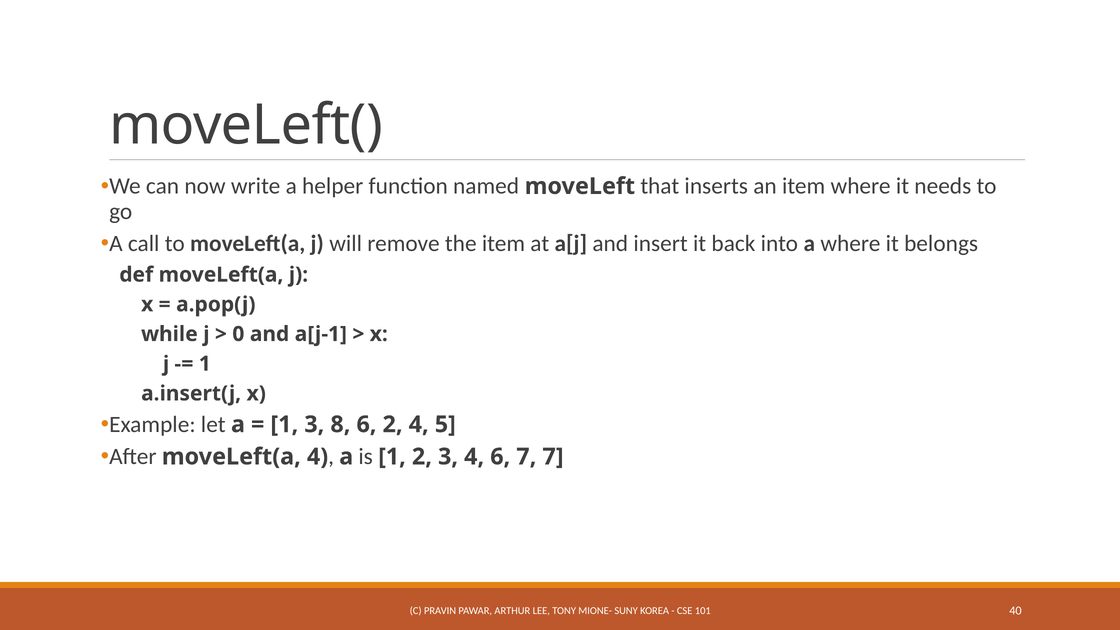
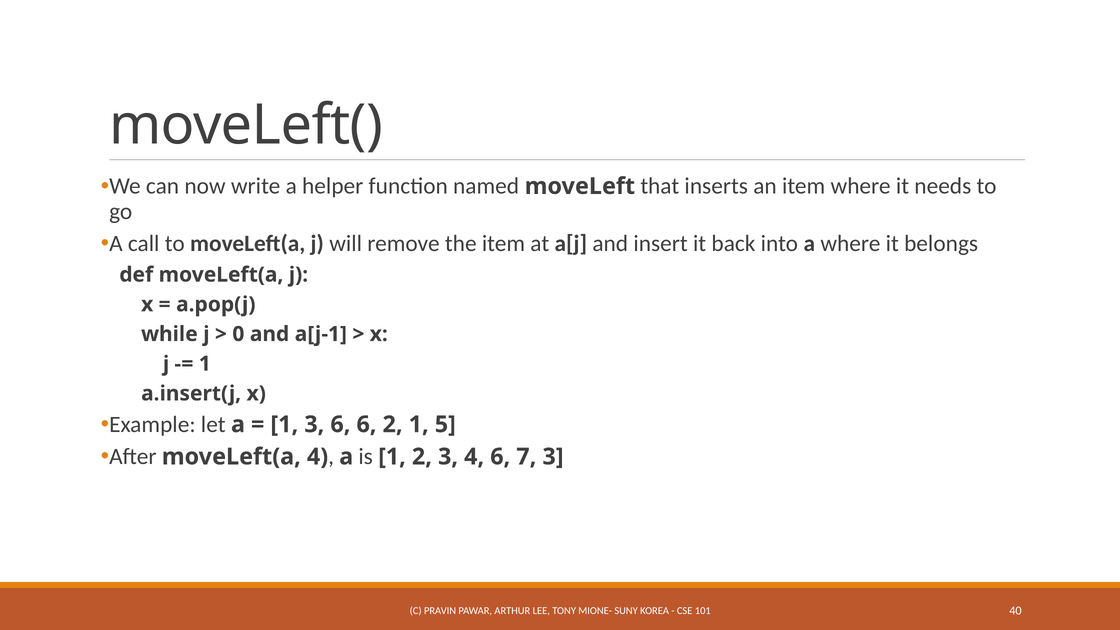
3 8: 8 -> 6
2 4: 4 -> 1
7 7: 7 -> 3
